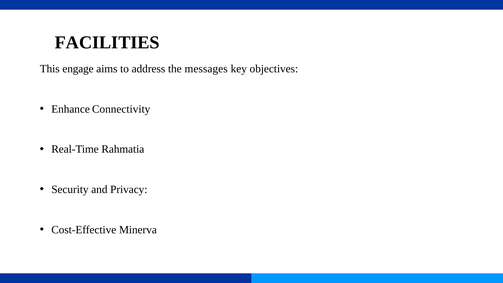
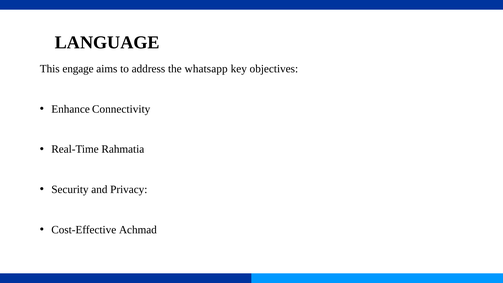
FACILITIES: FACILITIES -> LANGUAGE
messages: messages -> whatsapp
Minerva: Minerva -> Achmad
